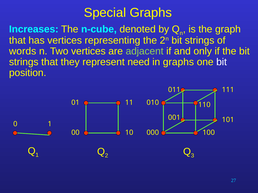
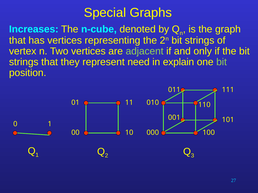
words: words -> vertex
in graphs: graphs -> explain
bit at (222, 62) colour: white -> light green
